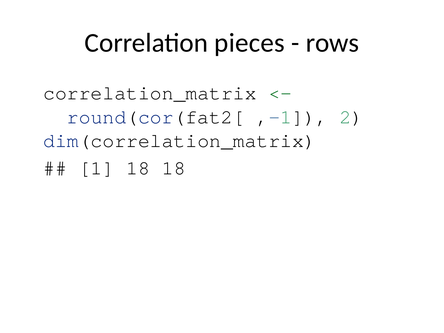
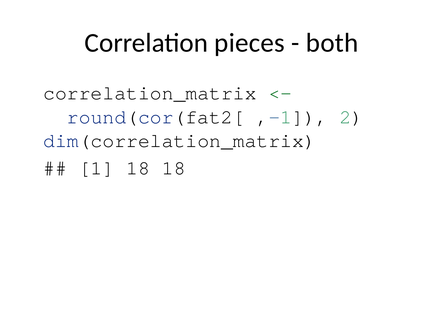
rows: rows -> both
